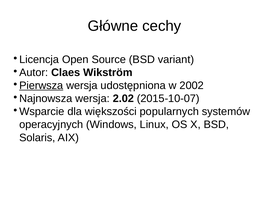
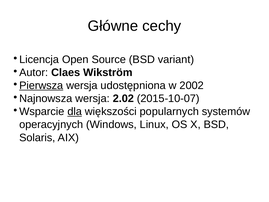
dla underline: none -> present
